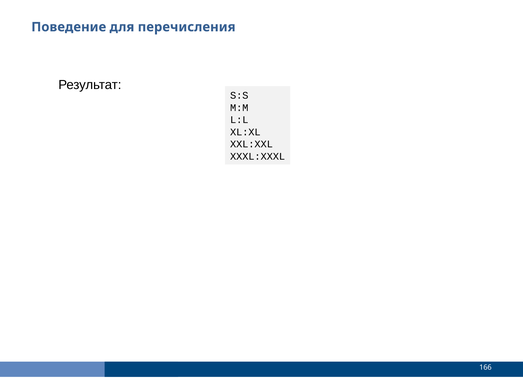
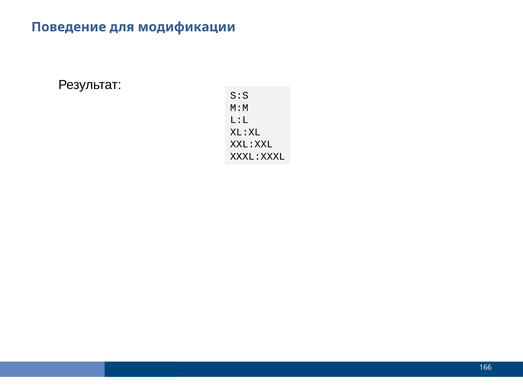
перечисления: перечисления -> модификации
